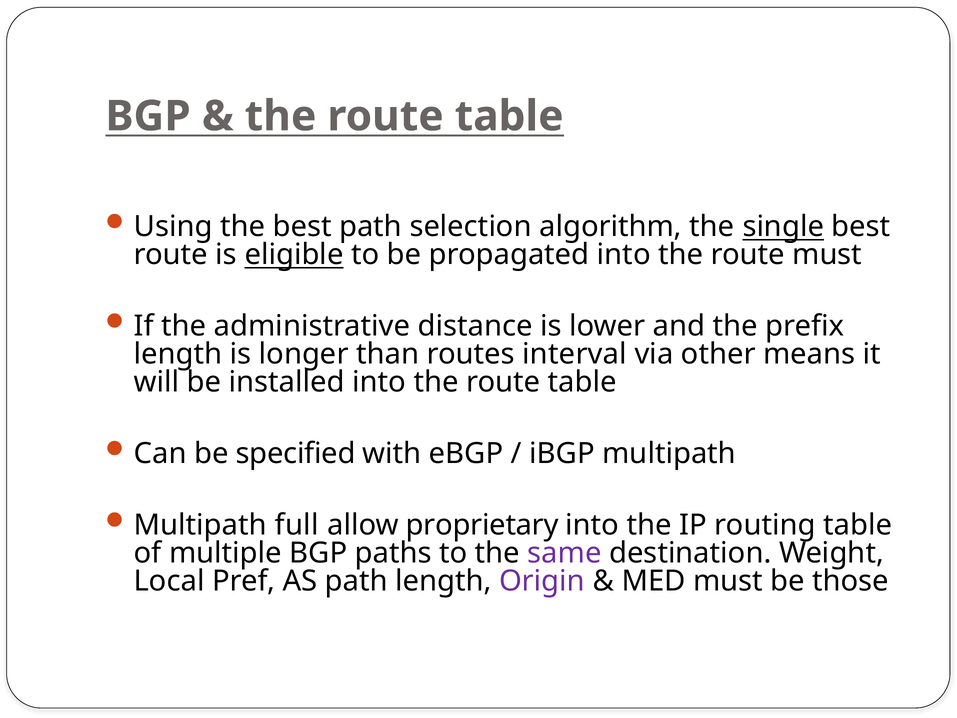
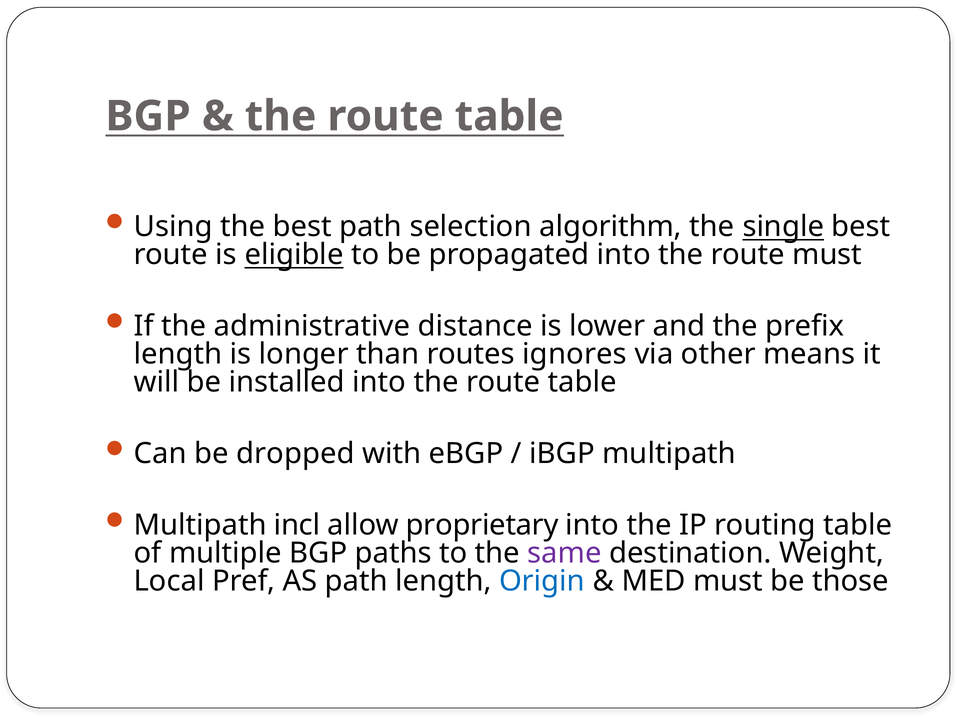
interval: interval -> ignores
specified: specified -> dropped
full: full -> incl
Origin colour: purple -> blue
